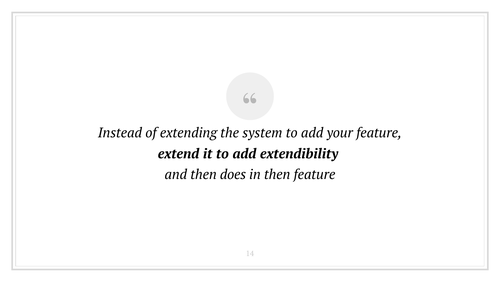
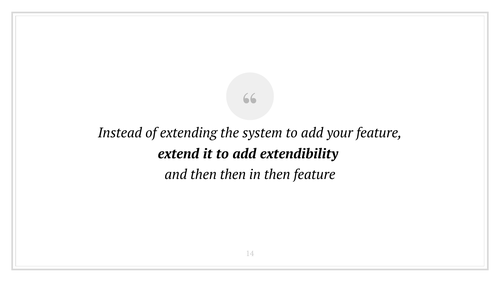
then does: does -> then
